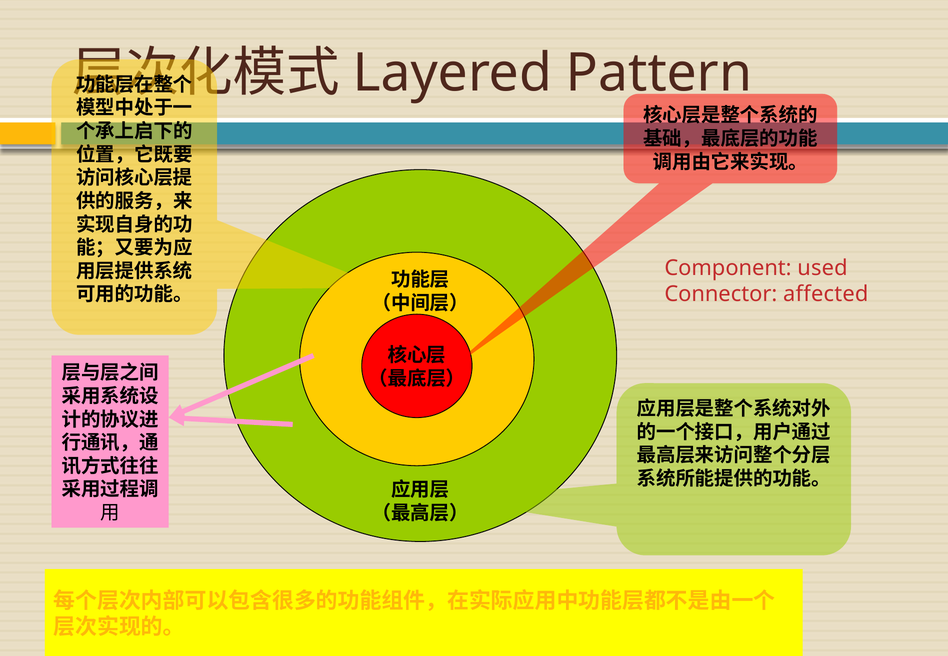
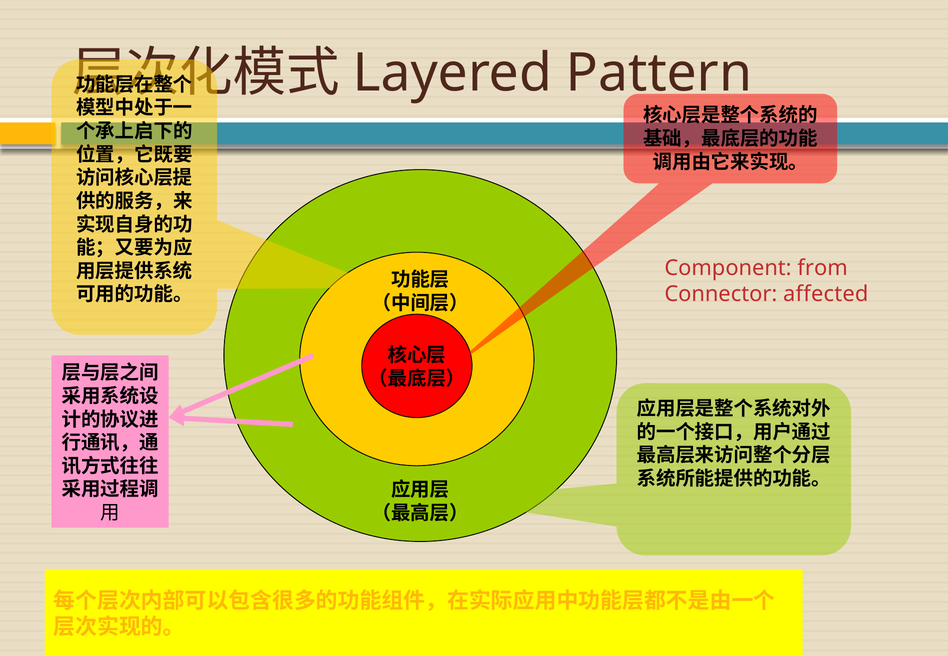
used: used -> from
